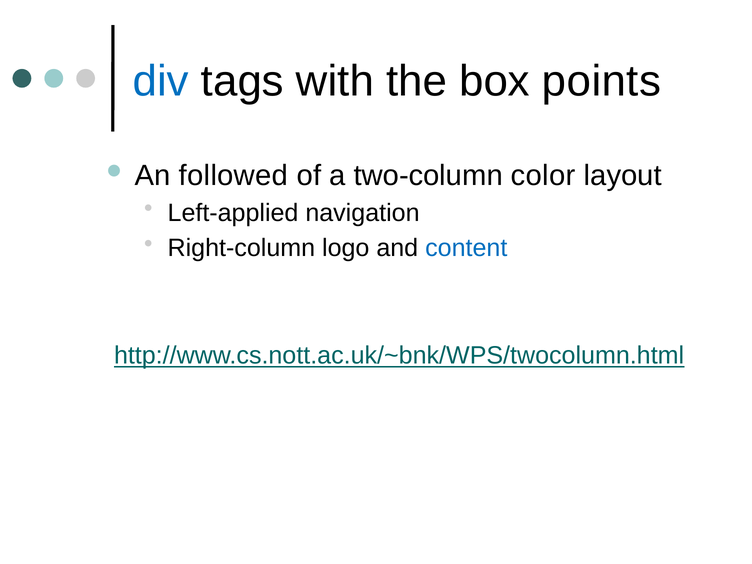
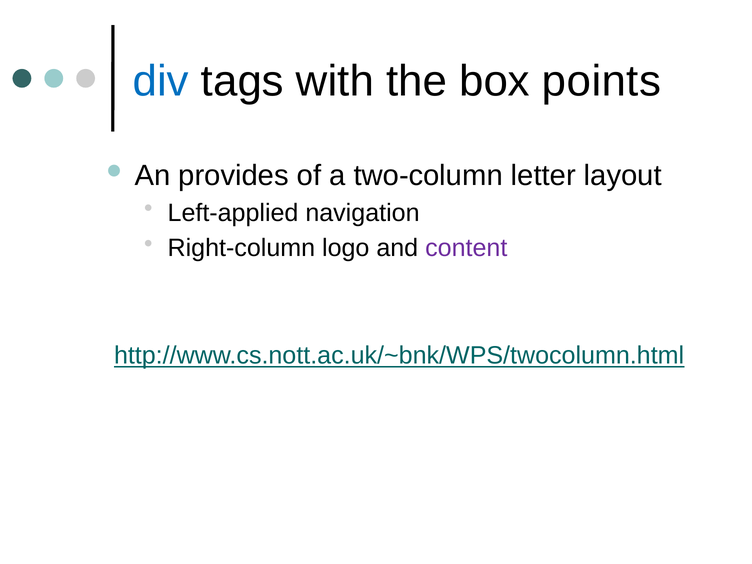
followed: followed -> provides
color: color -> letter
content colour: blue -> purple
